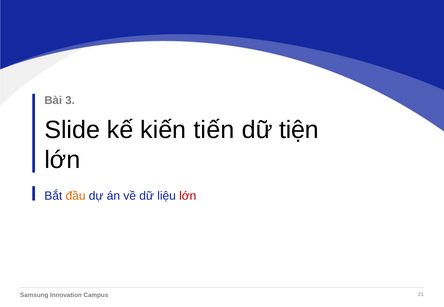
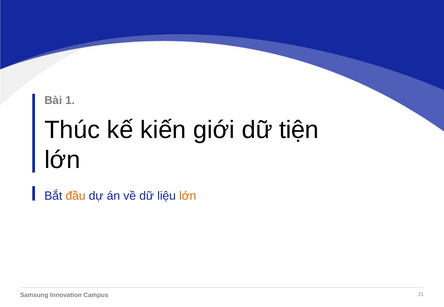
3: 3 -> 1
Slide: Slide -> Thúc
tiến: tiến -> giới
lớn at (188, 196) colour: red -> orange
